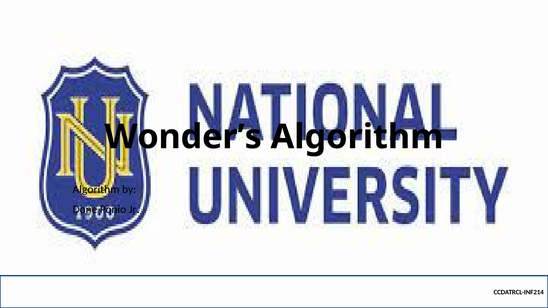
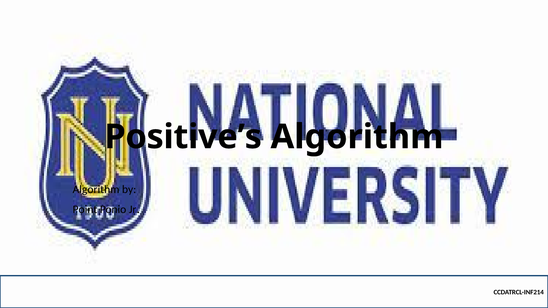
Wonder’s: Wonder’s -> Positive’s
Done: Done -> Point
